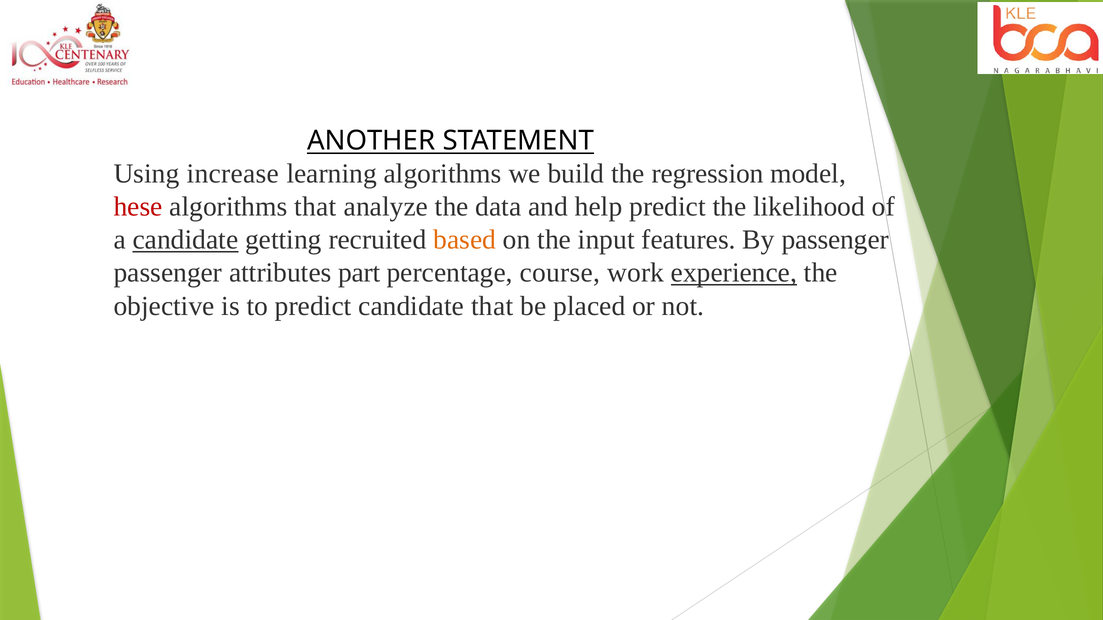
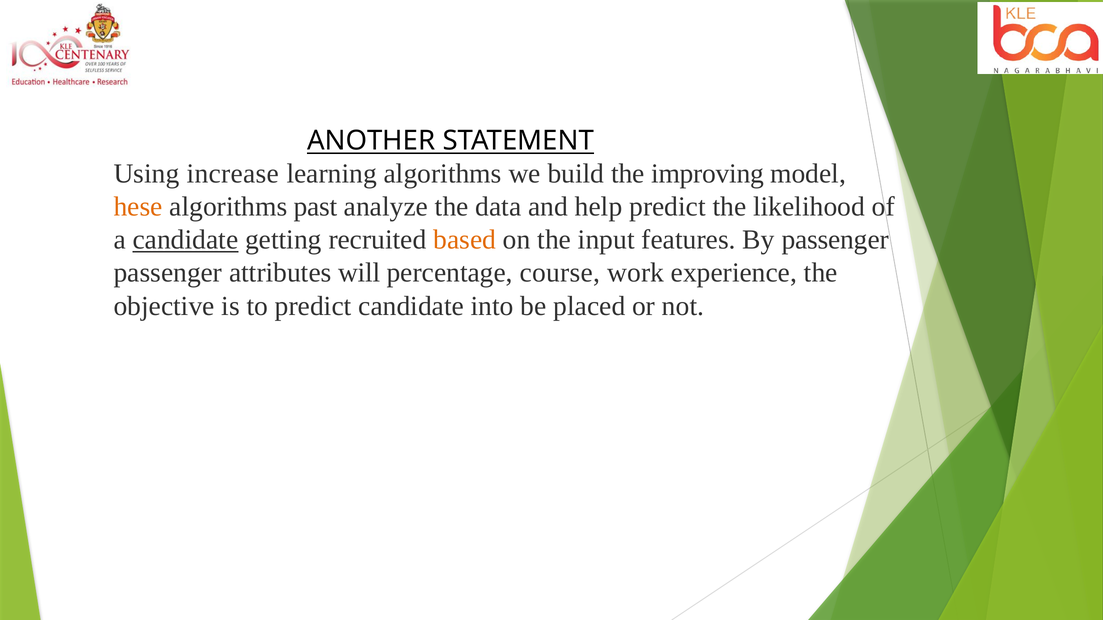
regression: regression -> improving
hese colour: red -> orange
algorithms that: that -> past
part: part -> will
experience underline: present -> none
candidate that: that -> into
